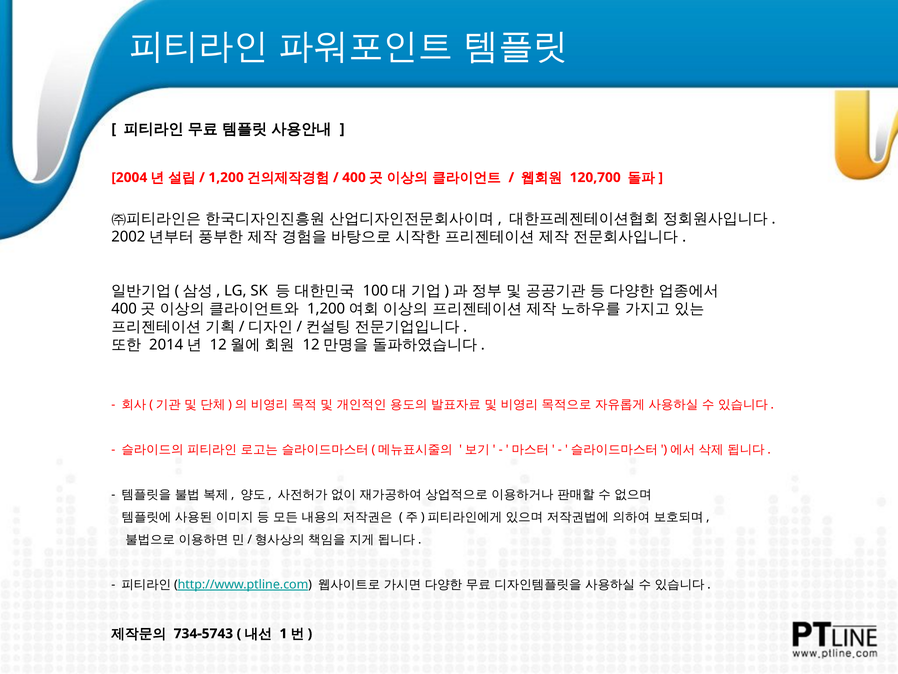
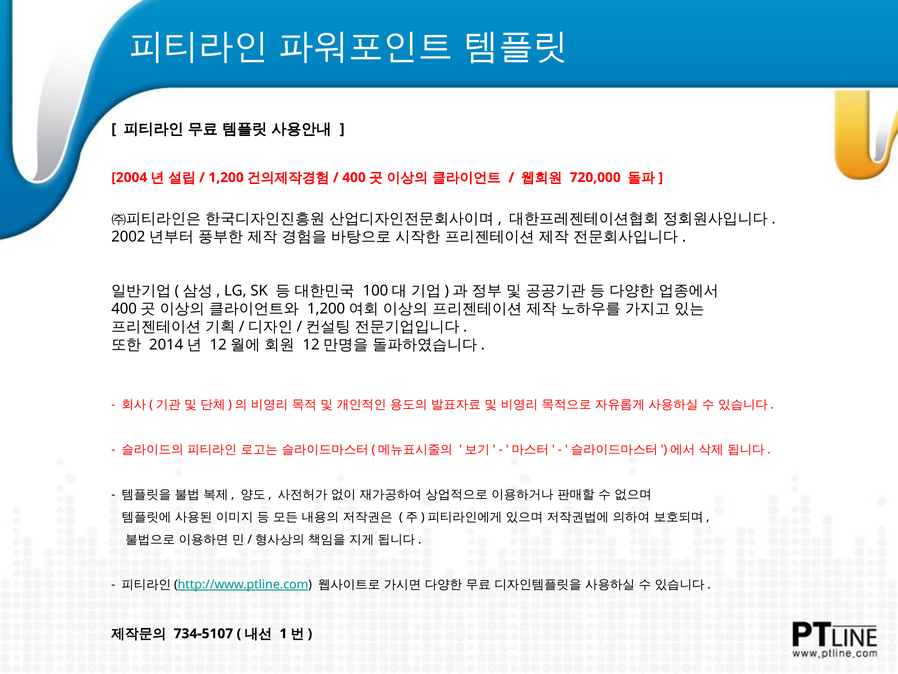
120,700: 120,700 -> 720,000
734-5743: 734-5743 -> 734-5107
